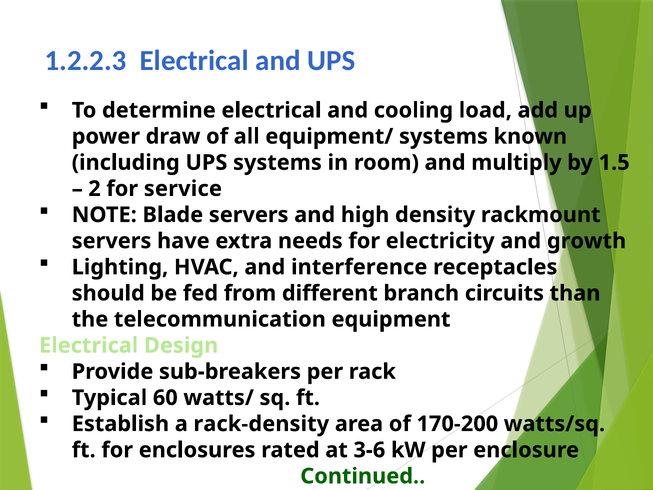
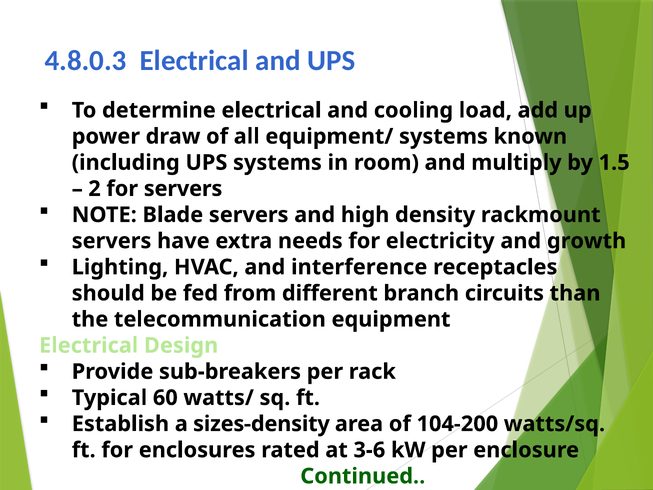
1.2.2.3: 1.2.2.3 -> 4.8.0.3
for service: service -> servers
rack-density: rack-density -> sizes-density
170-200: 170-200 -> 104-200
